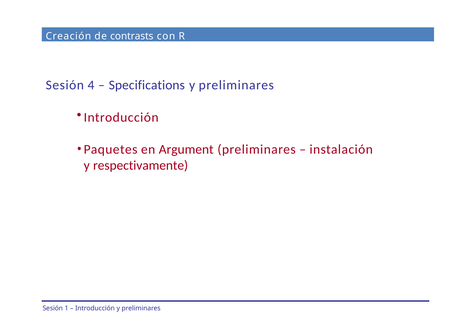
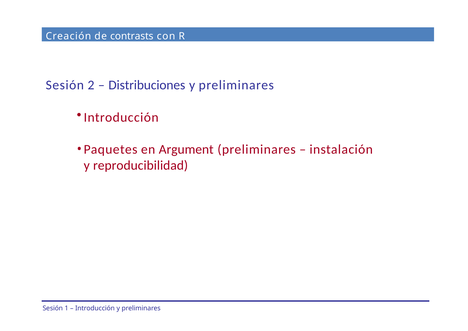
4: 4 -> 2
Specifications: Specifications -> Distribuciones
respectivamente: respectivamente -> reproducibilidad
